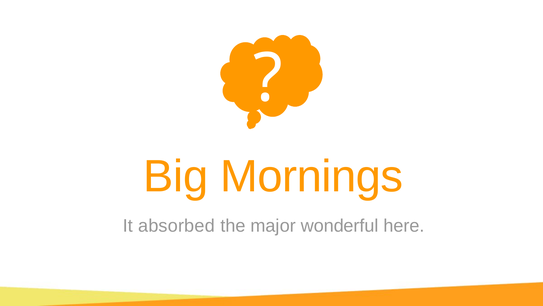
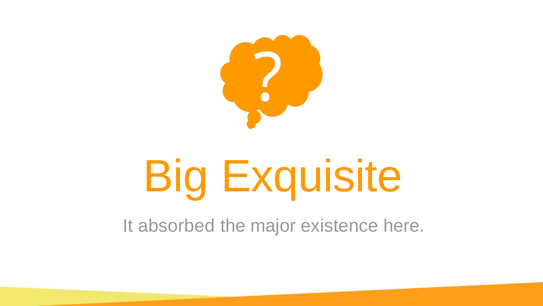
Mornings: Mornings -> Exquisite
wonderful: wonderful -> existence
